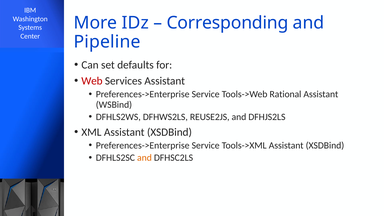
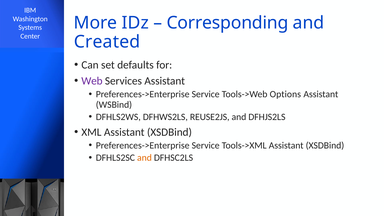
Pipeline: Pipeline -> Created
Web colour: red -> purple
Rational: Rational -> Options
